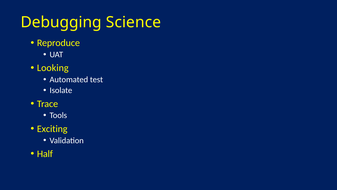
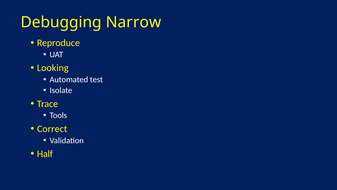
Science: Science -> Narrow
Exciting: Exciting -> Correct
